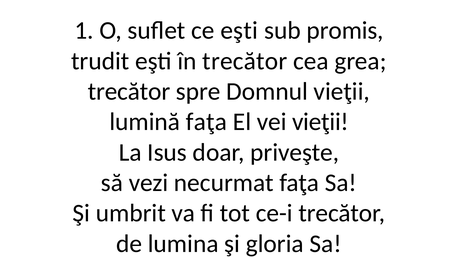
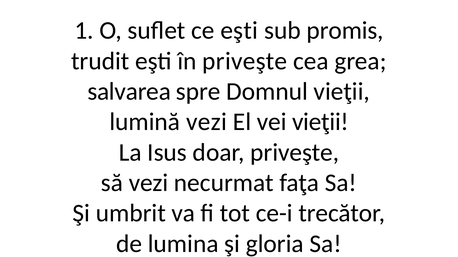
în trecător: trecător -> priveşte
trecător at (129, 92): trecător -> salvarea
lumină faţa: faţa -> vezi
